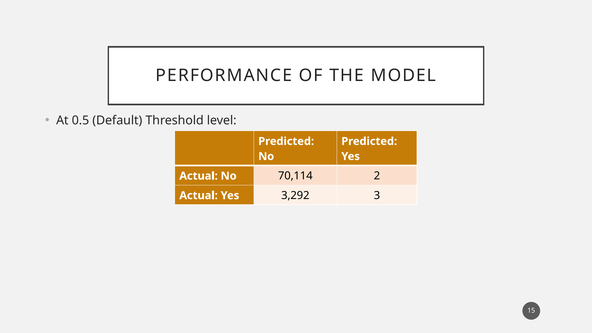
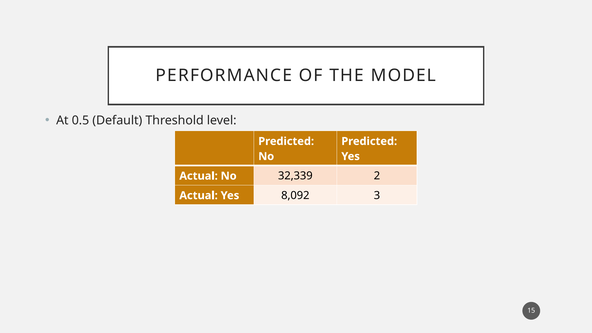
70,114: 70,114 -> 32,339
3,292: 3,292 -> 8,092
